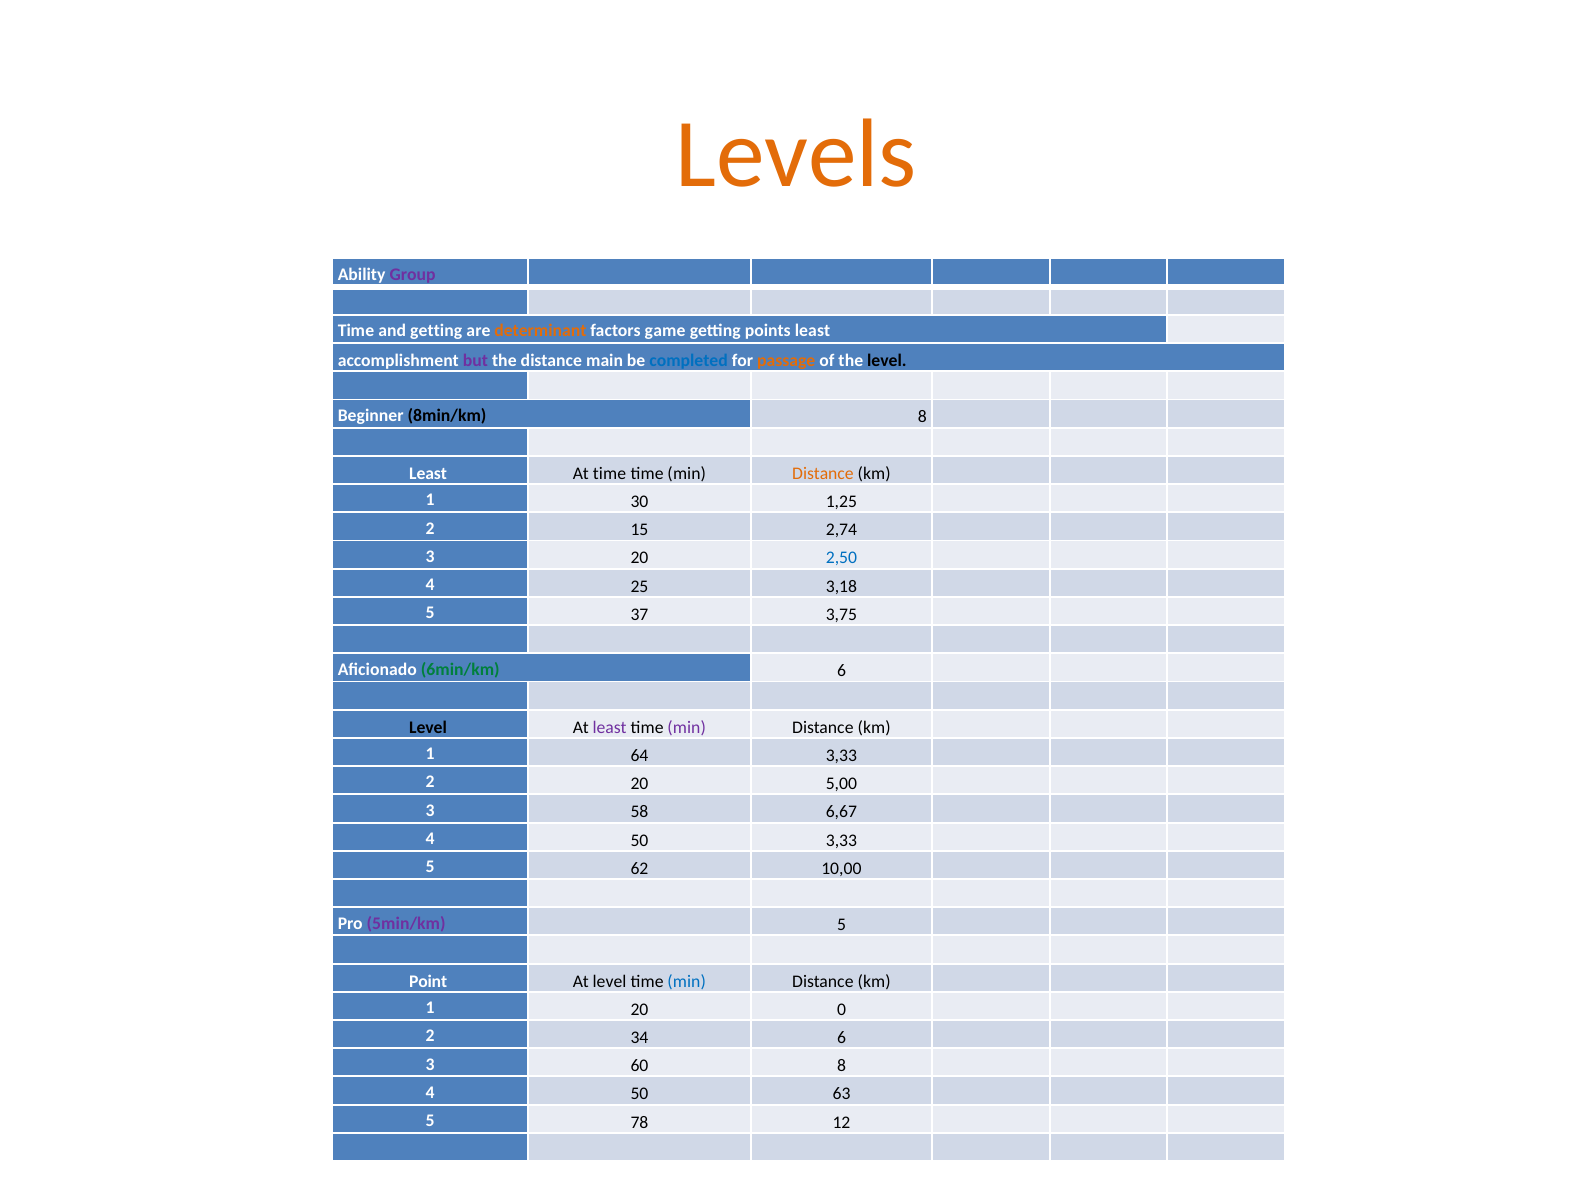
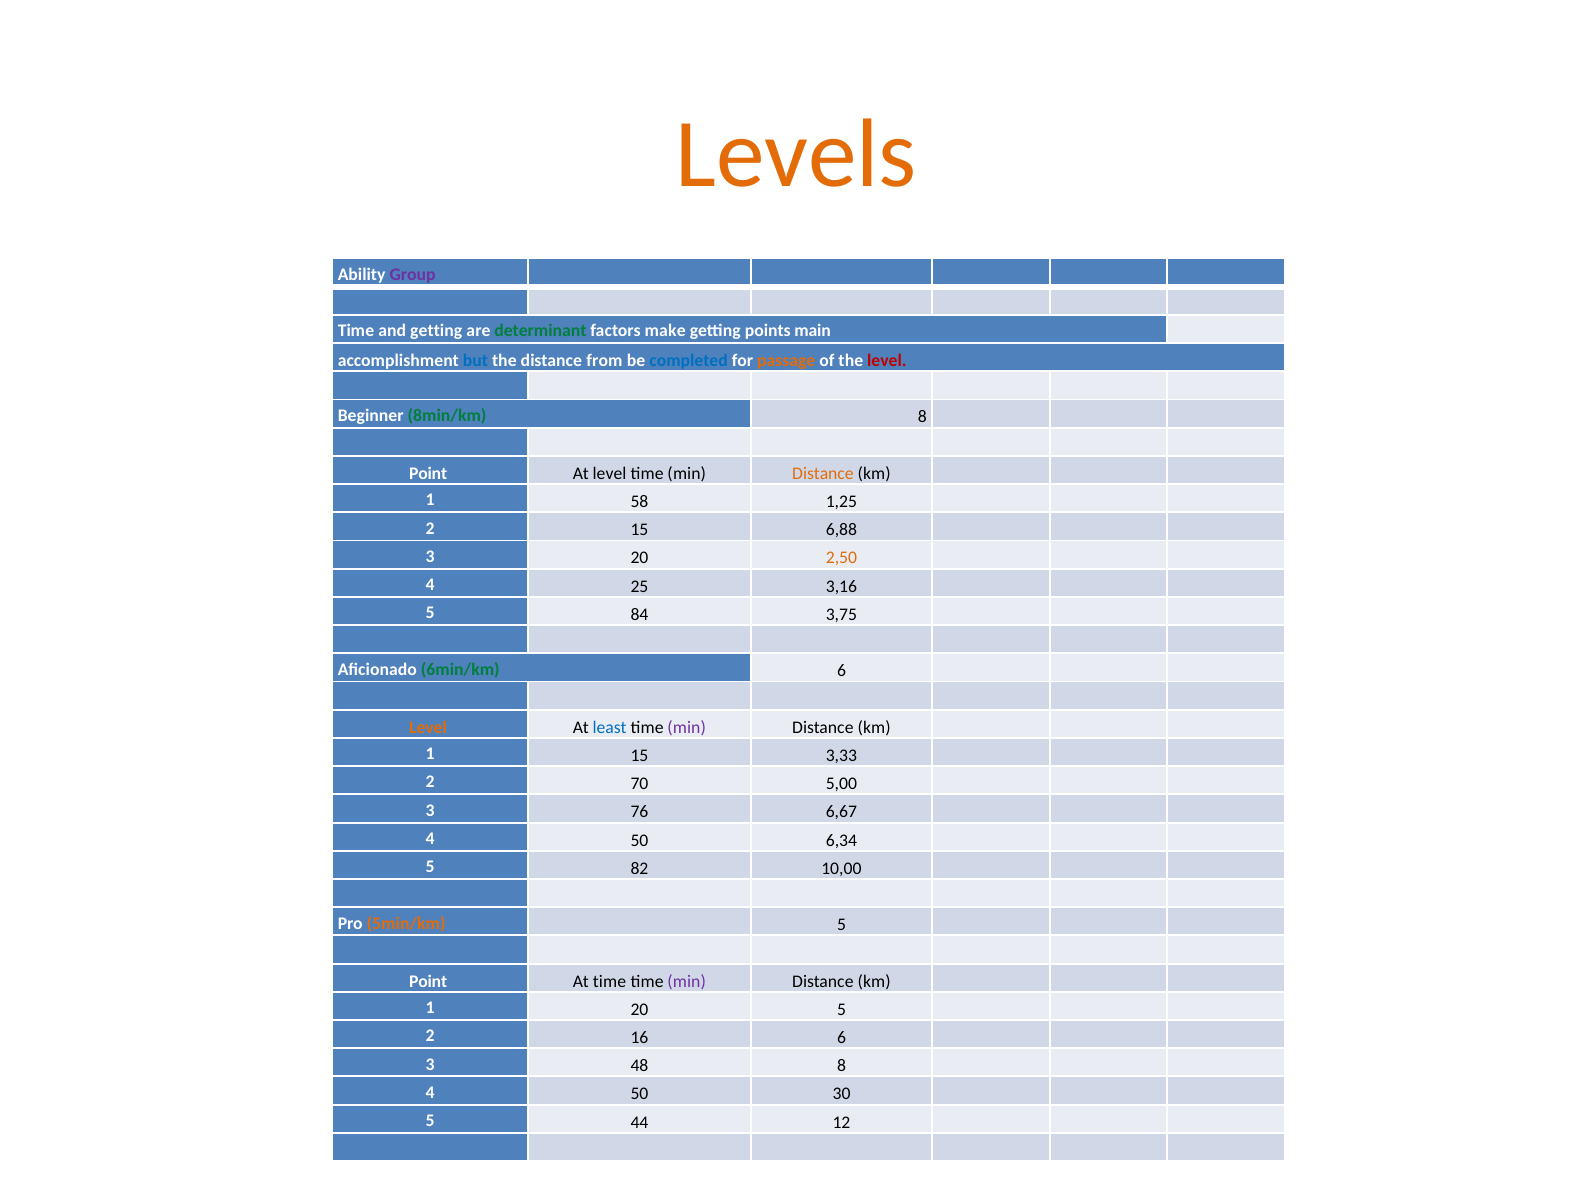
determinant colour: orange -> green
game: game -> make
points least: least -> main
but colour: purple -> blue
main: main -> from
level at (887, 361) colour: black -> red
8min/km colour: black -> green
Least at (428, 474): Least -> Point
At time: time -> level
30: 30 -> 58
2,74: 2,74 -> 6,88
2,50 colour: blue -> orange
3,18: 3,18 -> 3,16
37: 37 -> 84
Level at (428, 727) colour: black -> orange
least at (610, 727) colour: purple -> blue
1 64: 64 -> 15
2 20: 20 -> 70
58: 58 -> 76
50 3,33: 3,33 -> 6,34
62: 62 -> 82
5min/km colour: purple -> orange
At level: level -> time
min at (687, 981) colour: blue -> purple
20 0: 0 -> 5
34: 34 -> 16
60: 60 -> 48
63: 63 -> 30
78: 78 -> 44
